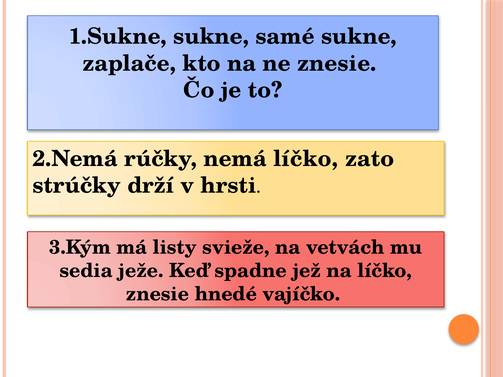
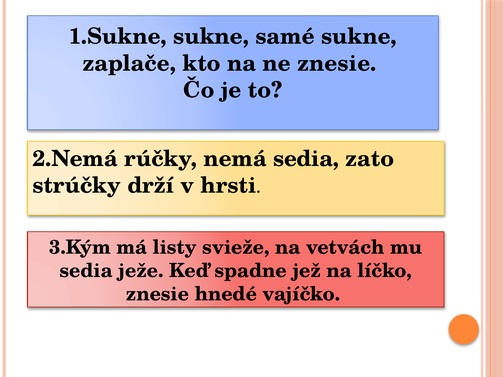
líčko at (306, 159): líčko -> sedia
